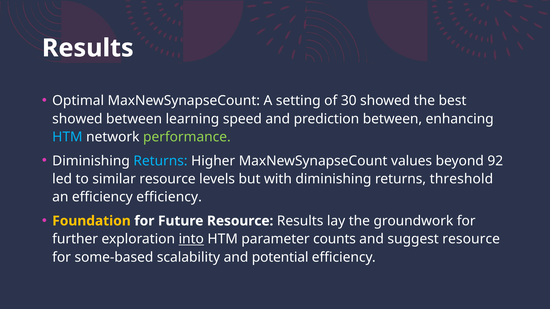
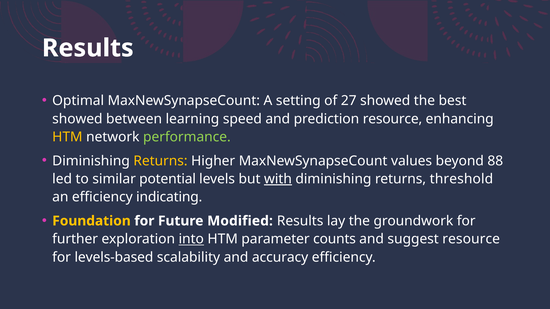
30: 30 -> 27
prediction between: between -> resource
HTM at (67, 137) colour: light blue -> yellow
Returns at (160, 161) colour: light blue -> yellow
92: 92 -> 88
similar resource: resource -> potential
with underline: none -> present
efficiency efficiency: efficiency -> indicating
Future Resource: Resource -> Modified
some-based: some-based -> levels-based
potential: potential -> accuracy
